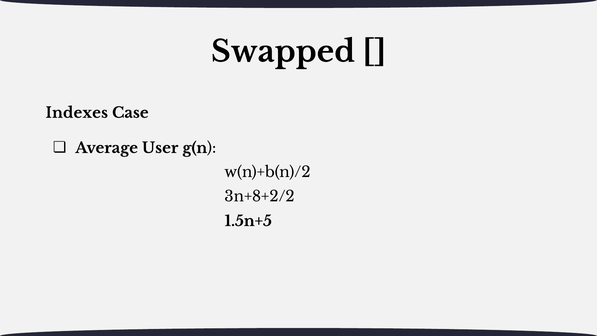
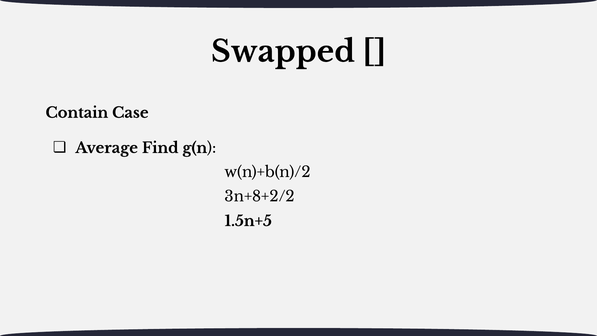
Indexes: Indexes -> Contain
User: User -> Find
